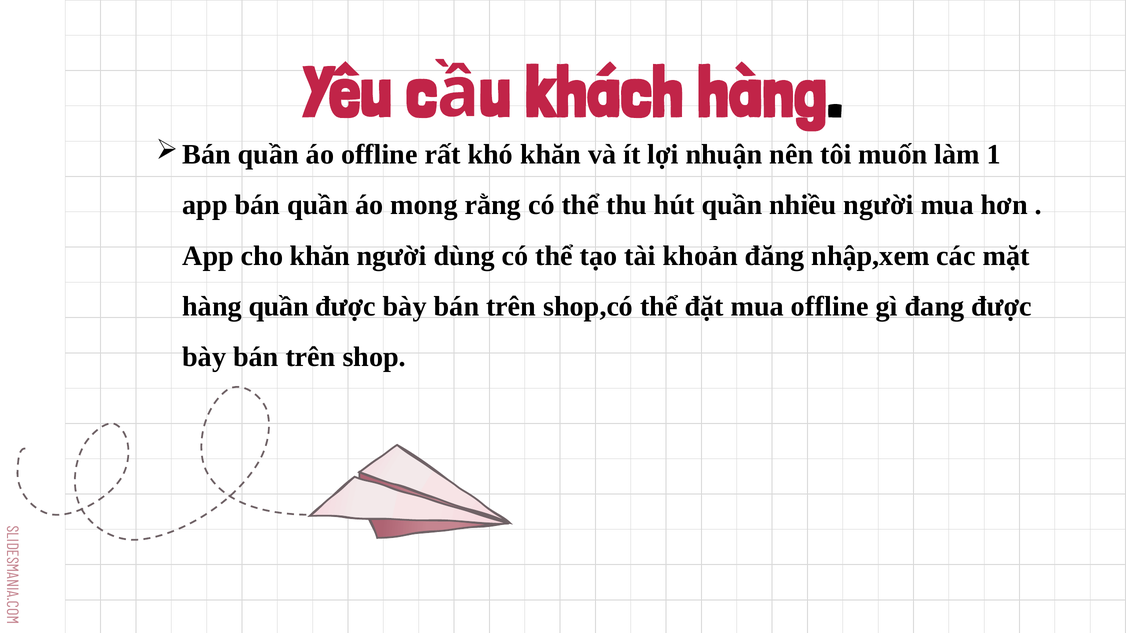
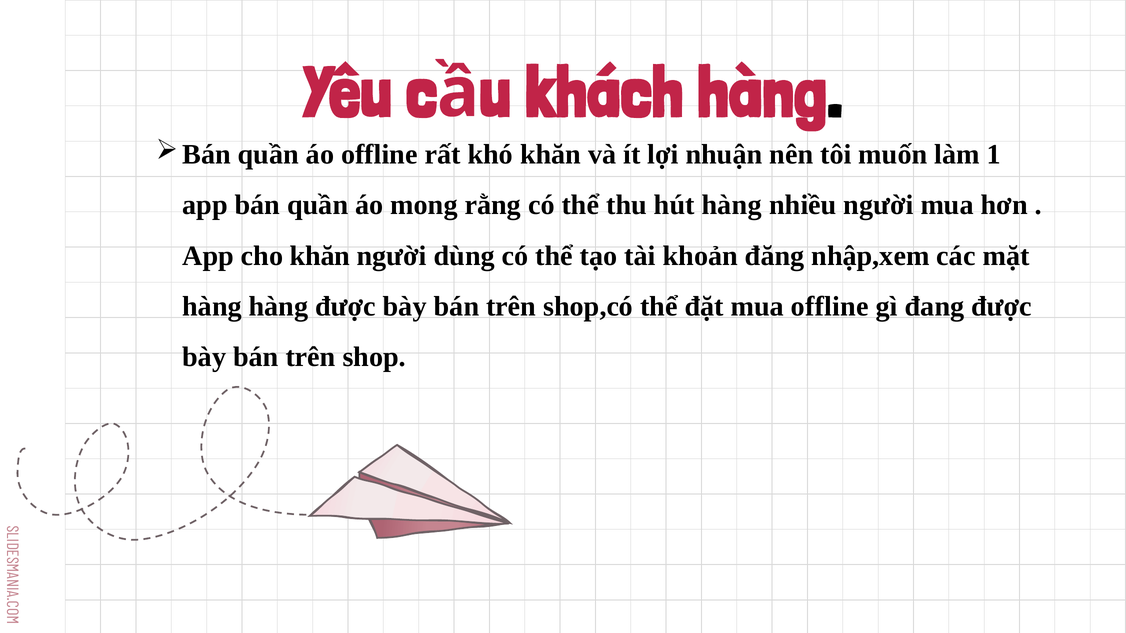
hút quần: quần -> hàng
hàng quần: quần -> hàng
